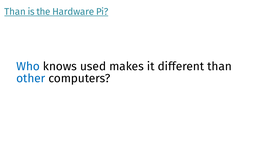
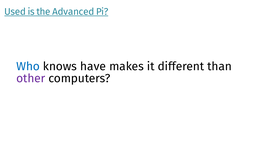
Than at (15, 12): Than -> Used
Hardware: Hardware -> Advanced
used: used -> have
other colour: blue -> purple
